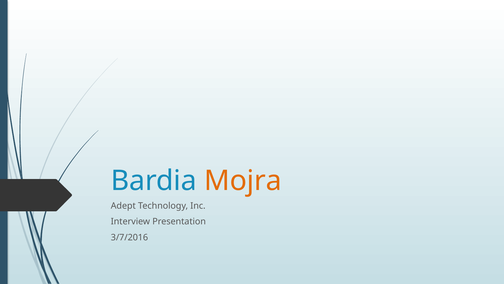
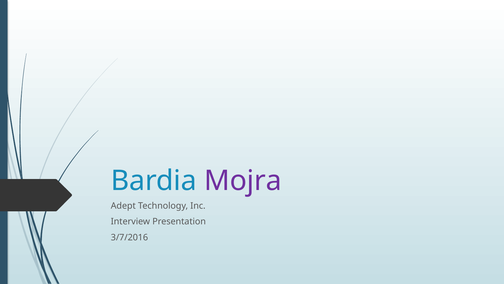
Mojra colour: orange -> purple
